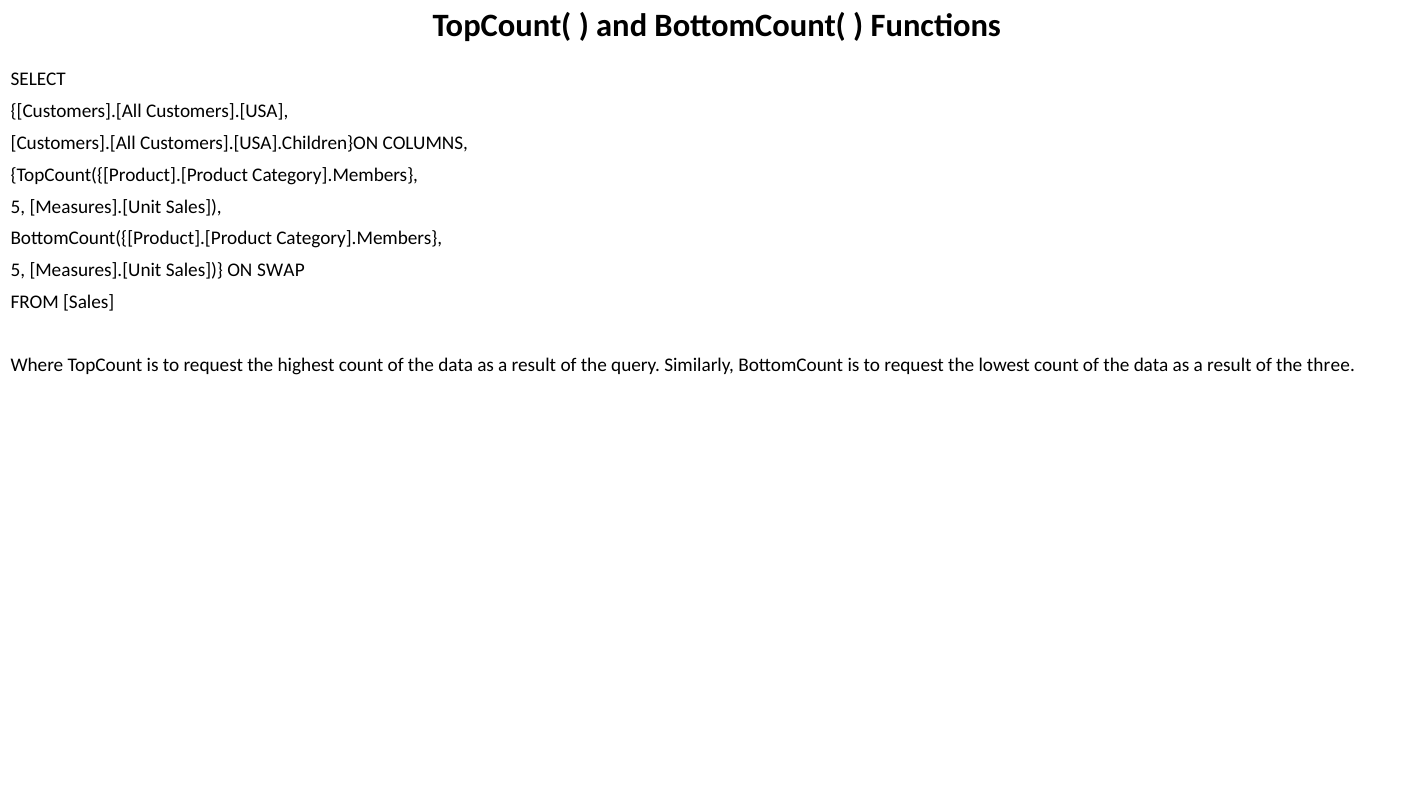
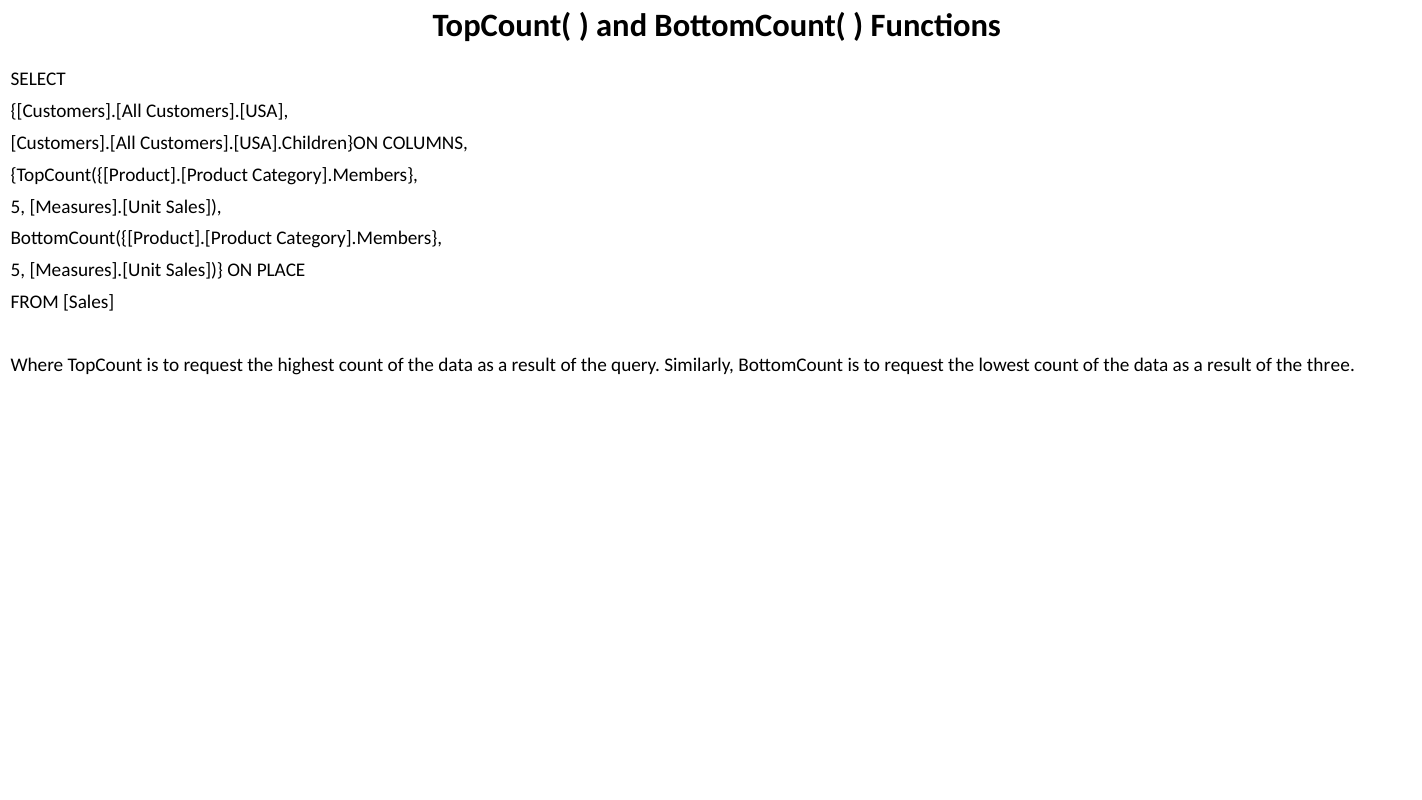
SWAP: SWAP -> PLACE
